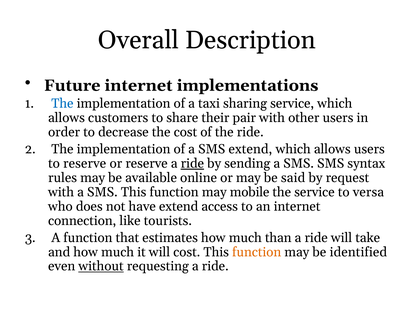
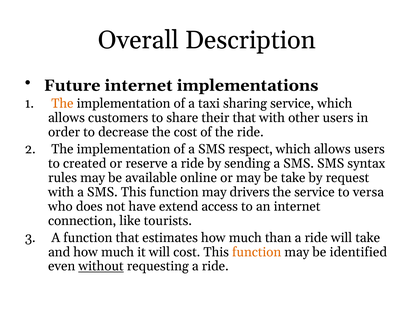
The at (62, 103) colour: blue -> orange
their pair: pair -> that
SMS extend: extend -> respect
to reserve: reserve -> created
ride at (192, 163) underline: present -> none
be said: said -> take
mobile: mobile -> drivers
